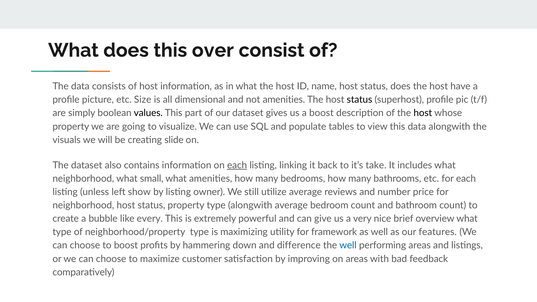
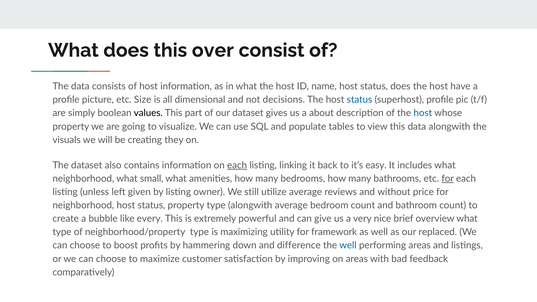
not amenities: amenities -> decisions
status at (359, 100) colour: black -> blue
a boost: boost -> about
host at (423, 113) colour: black -> blue
slide: slide -> they
take: take -> easy
for at (448, 179) underline: none -> present
show: show -> given
number: number -> without
features: features -> replaced
